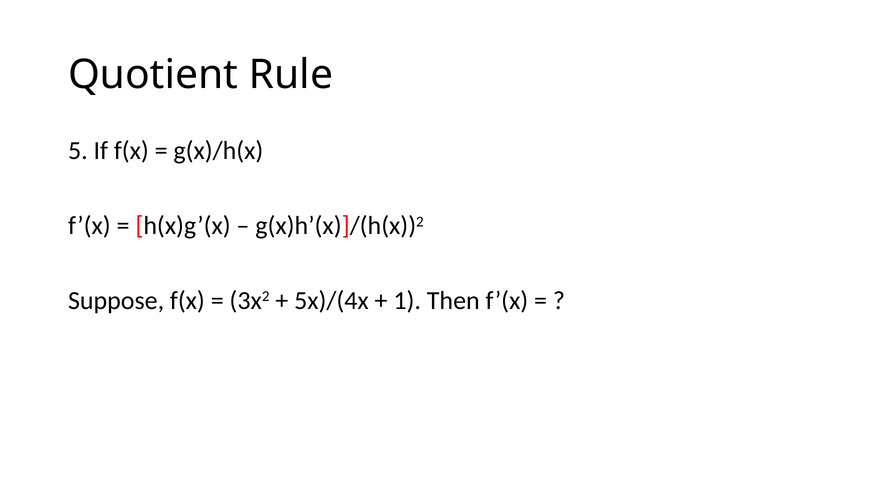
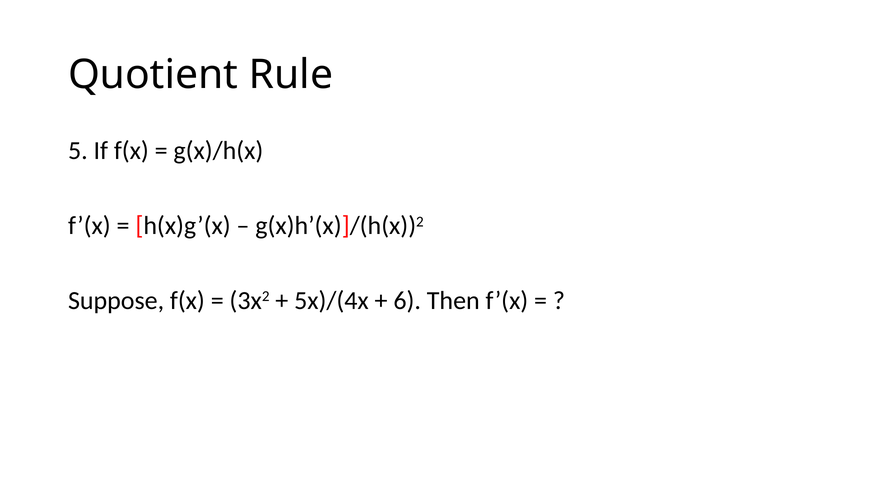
1: 1 -> 6
